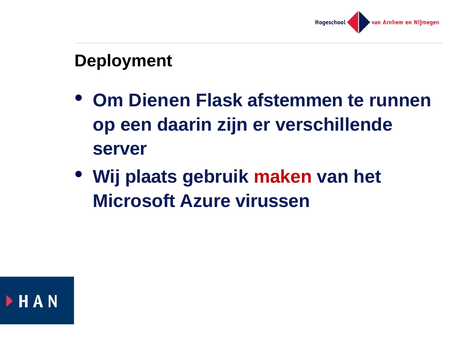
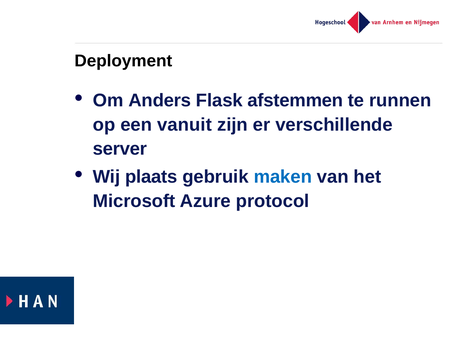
Dienen: Dienen -> Anders
daarin: daarin -> vanuit
maken colour: red -> blue
virussen: virussen -> protocol
